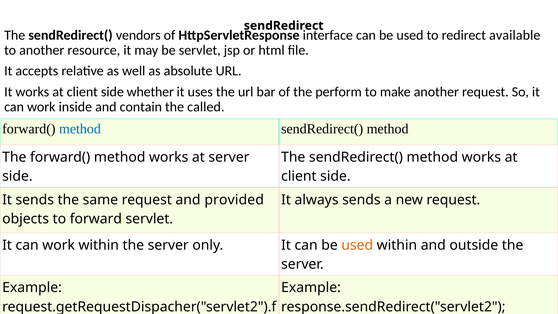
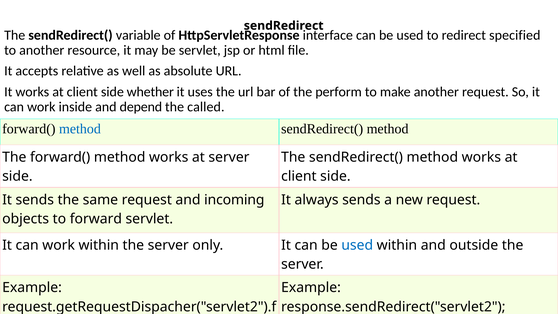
vendors: vendors -> variable
available: available -> specified
contain: contain -> depend
provided: provided -> incoming
used at (357, 245) colour: orange -> blue
